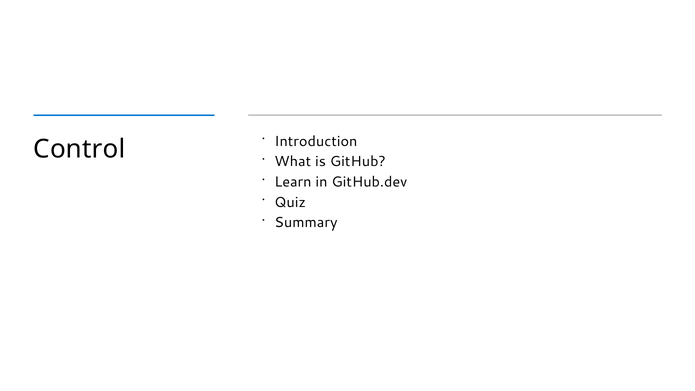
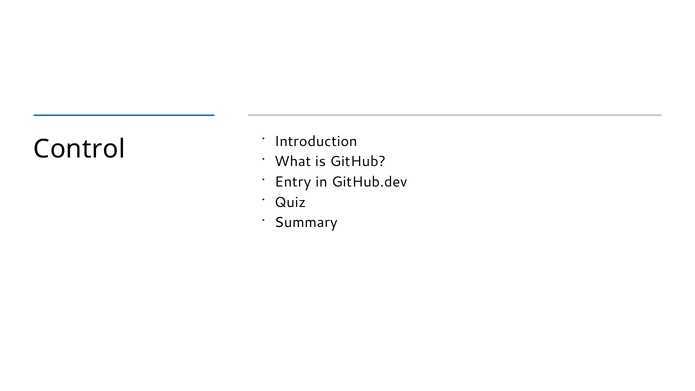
Learn: Learn -> Entry
